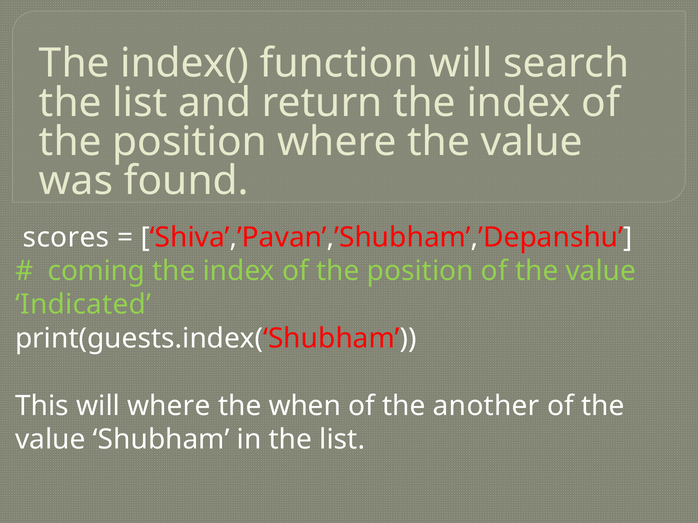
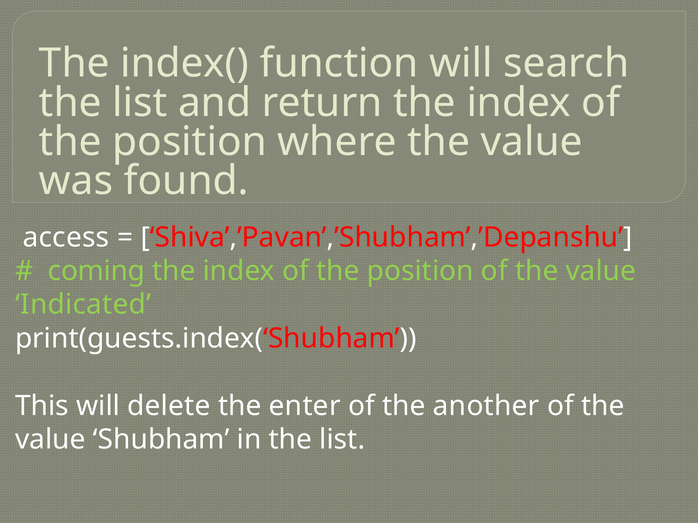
scores: scores -> access
will where: where -> delete
when: when -> enter
